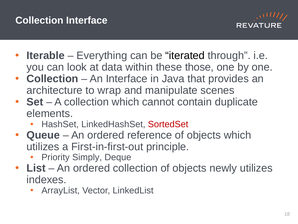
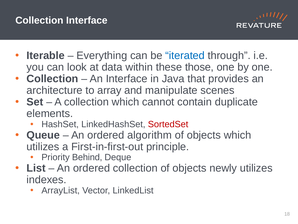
iterated colour: black -> blue
wrap: wrap -> array
reference: reference -> algorithm
Simply: Simply -> Behind
